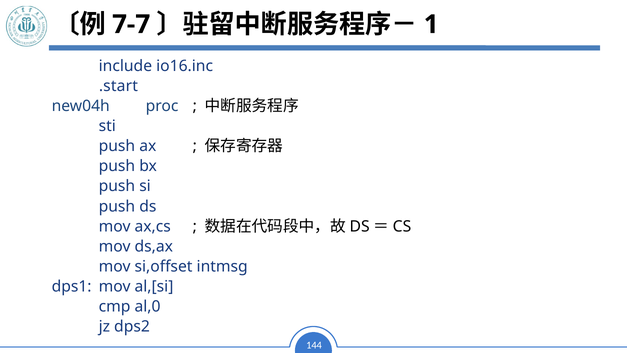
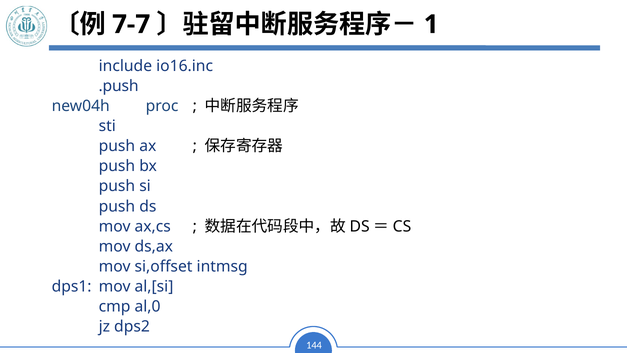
.start: .start -> .push
